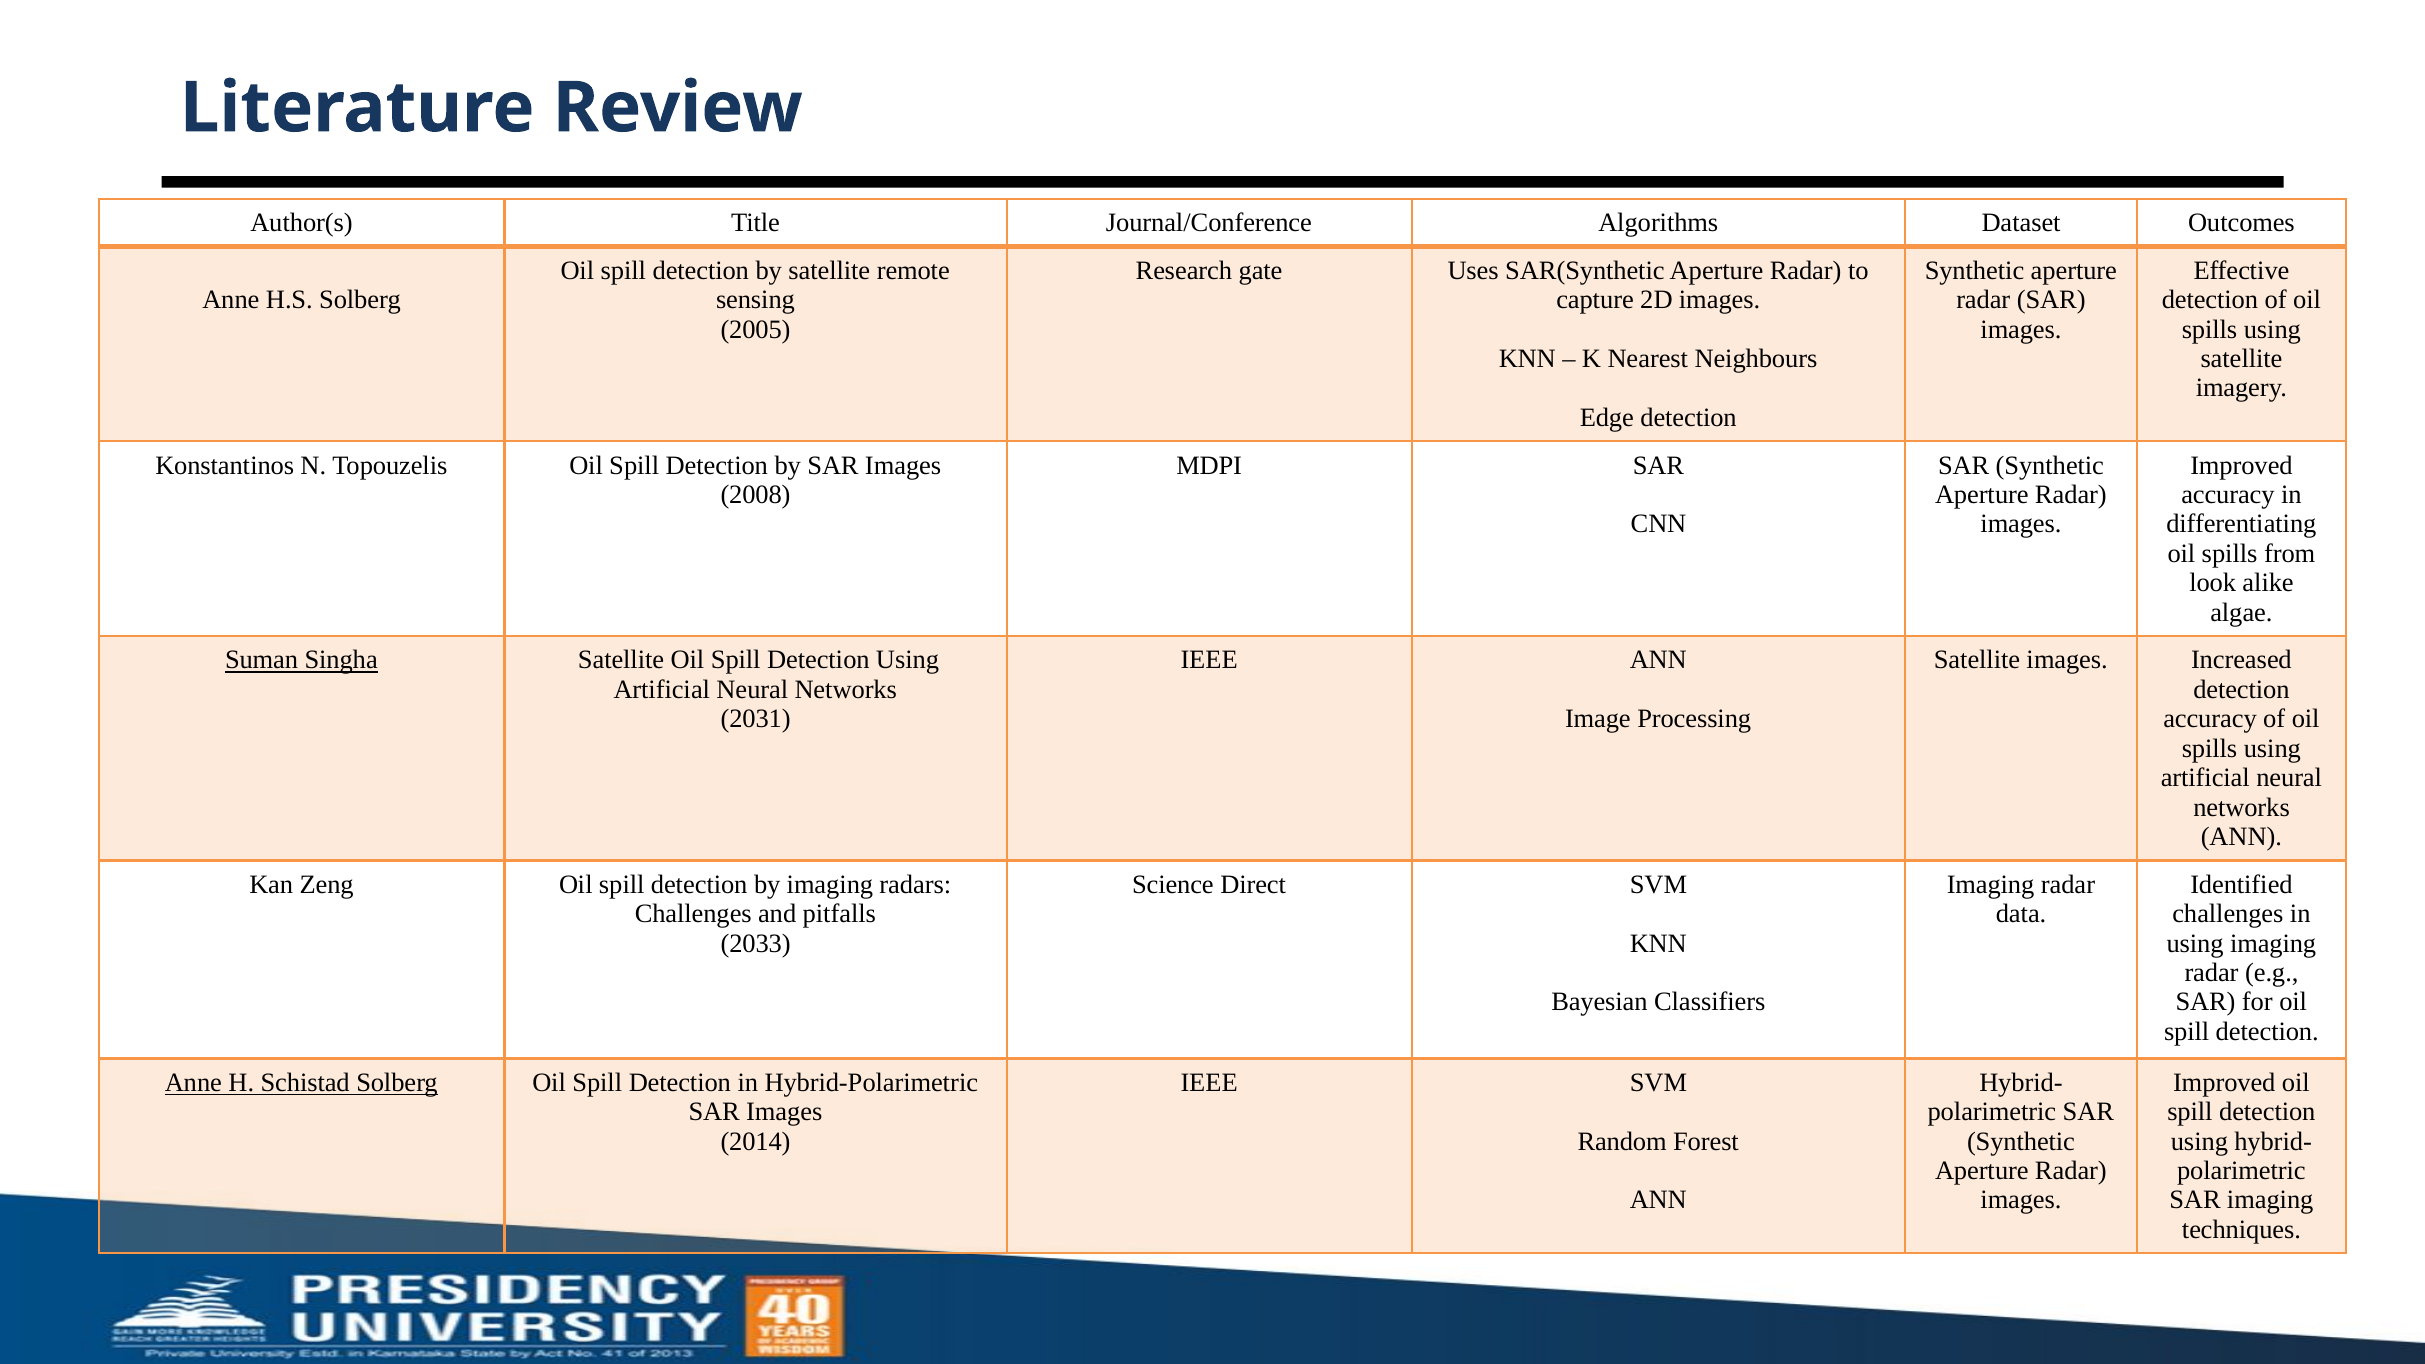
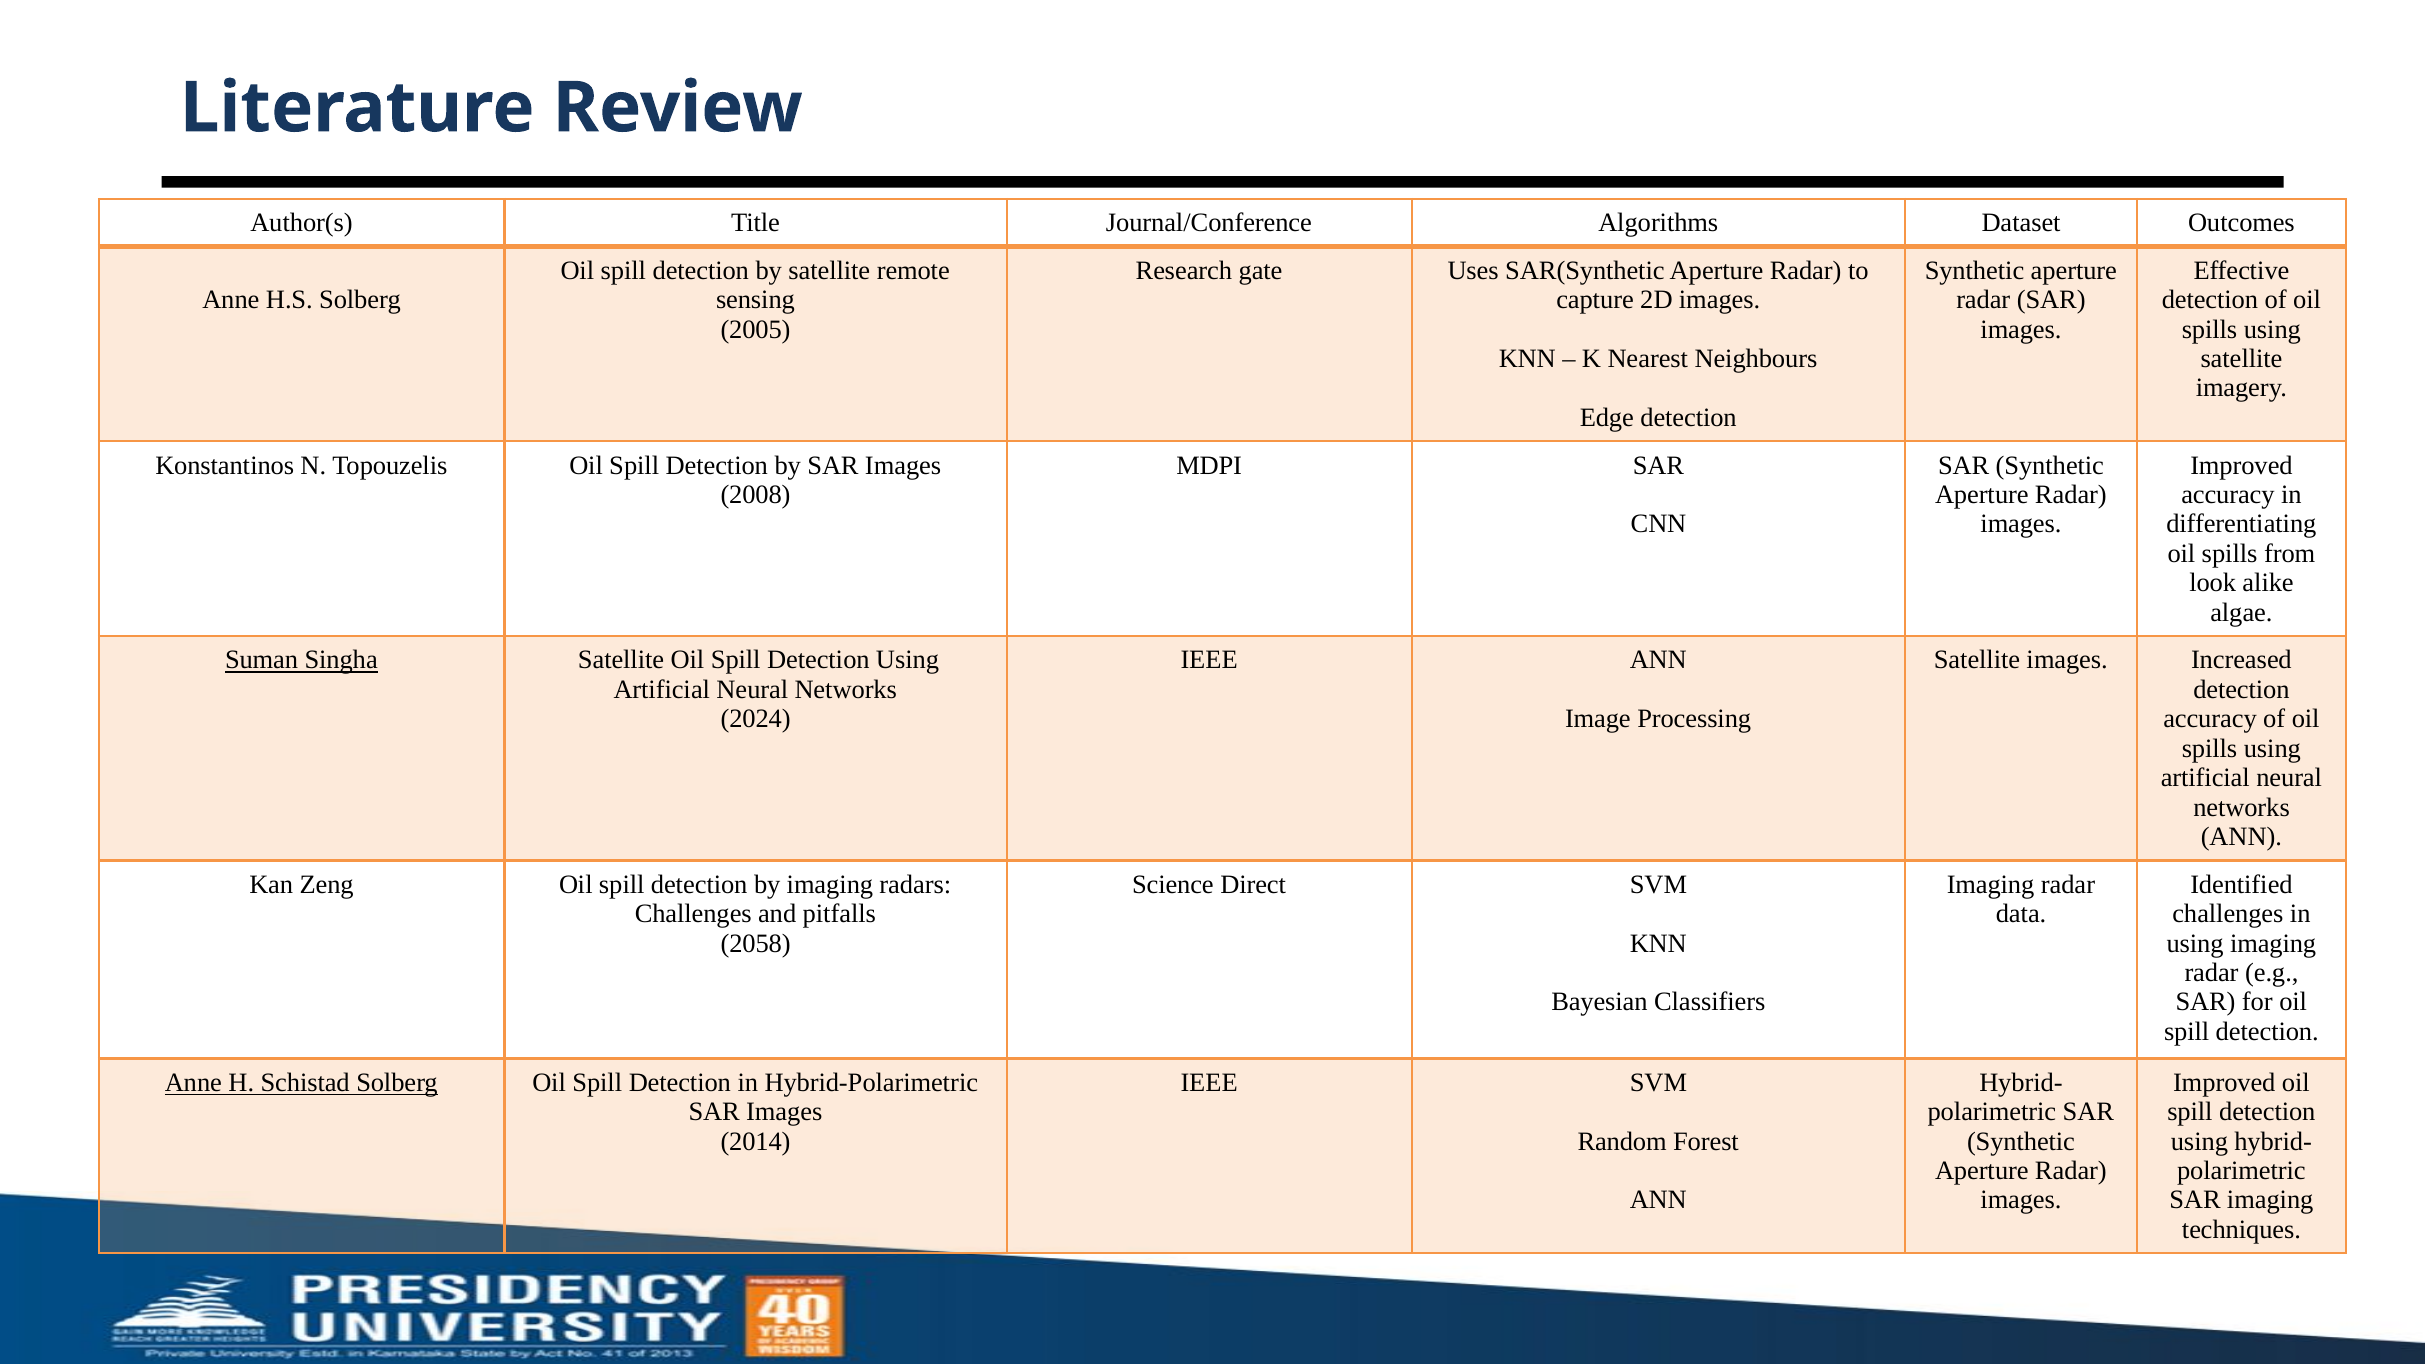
2031: 2031 -> 2024
2033: 2033 -> 2058
